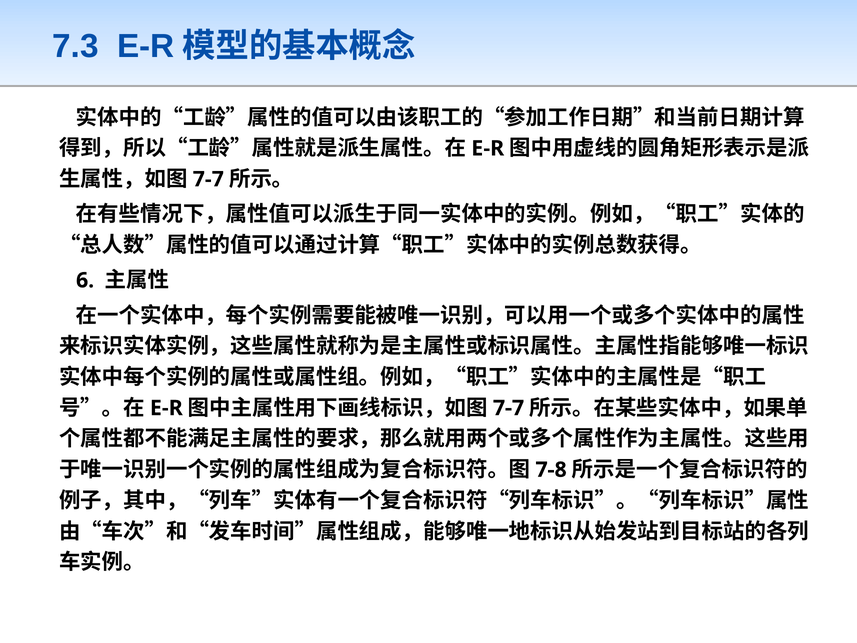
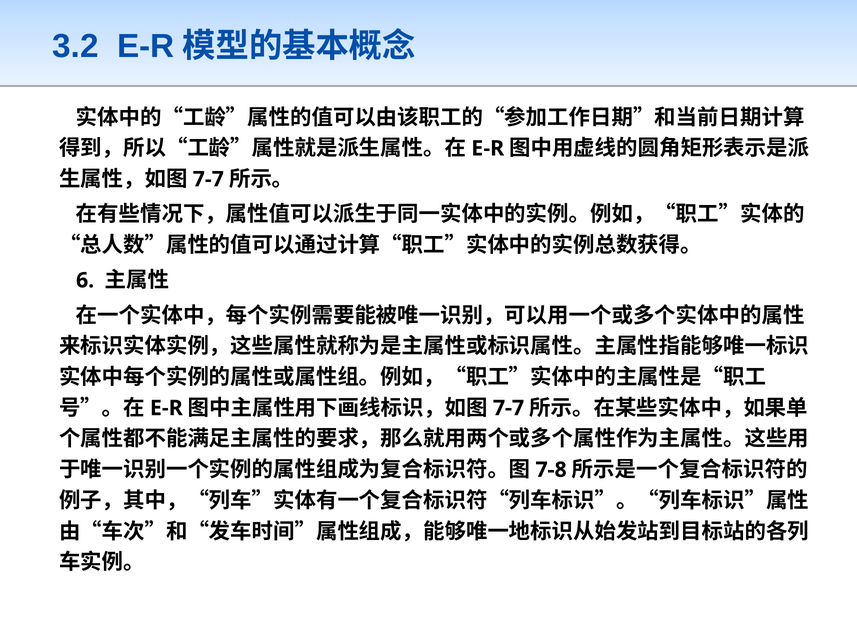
7.3: 7.3 -> 3.2
